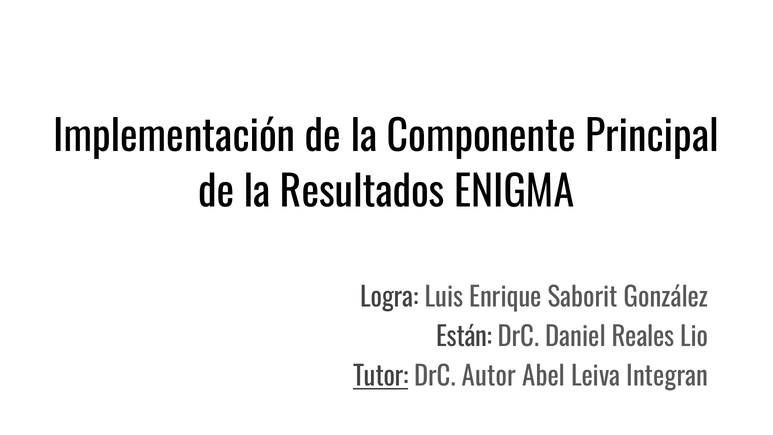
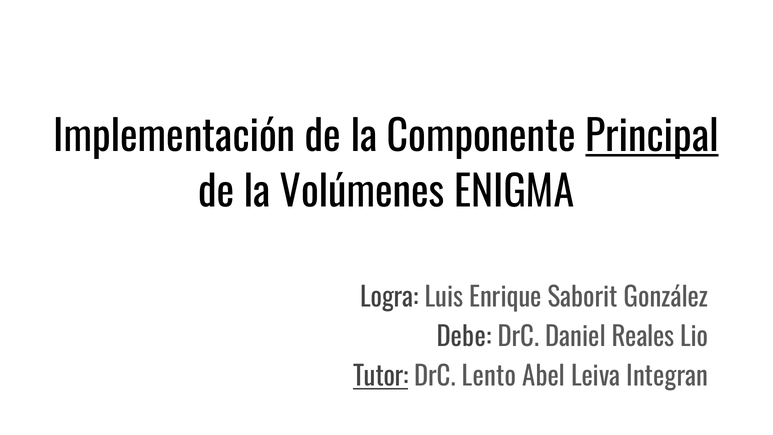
Principal underline: none -> present
Resultados: Resultados -> Volúmenes
Están: Están -> Debe
Autor: Autor -> Lento
